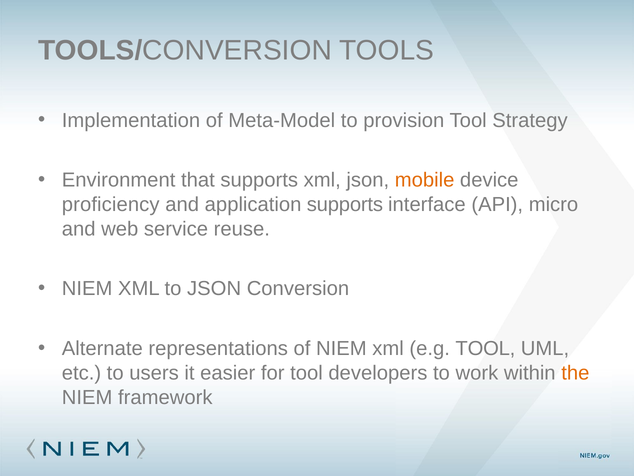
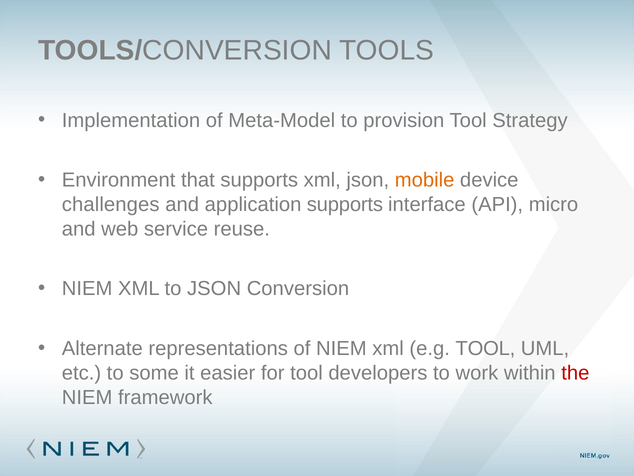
proficiency: proficiency -> challenges
users: users -> some
the colour: orange -> red
